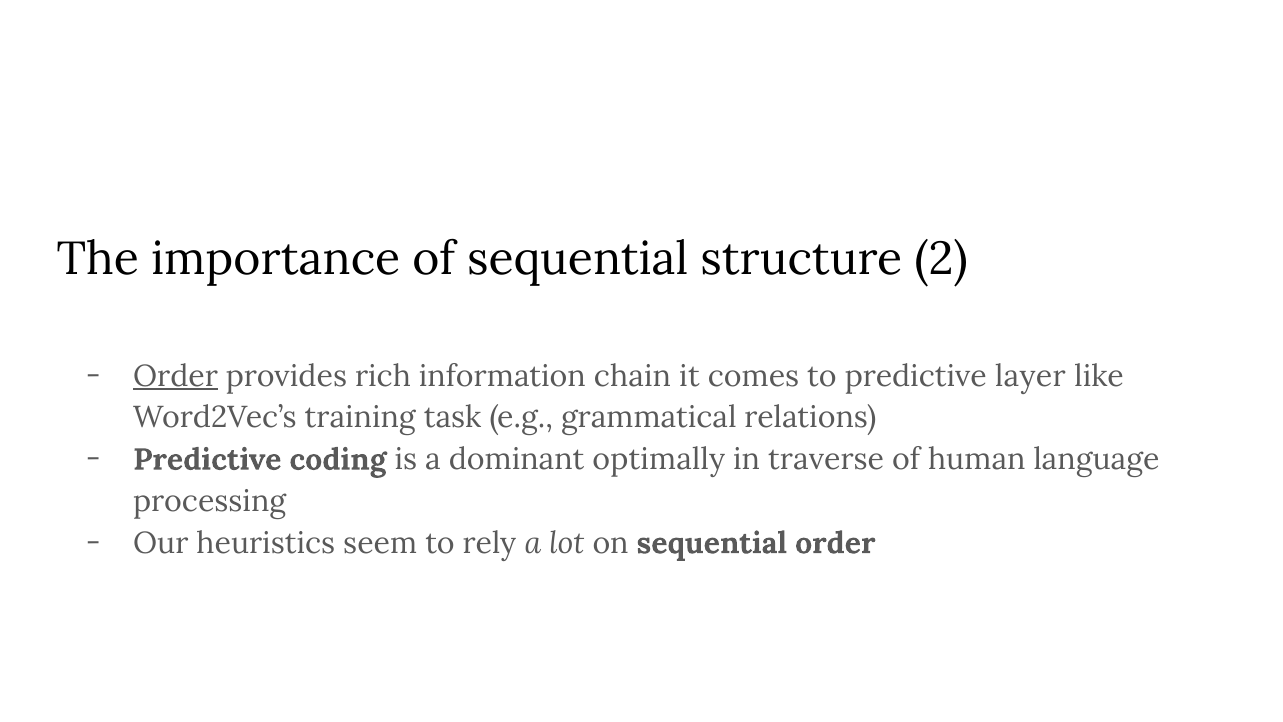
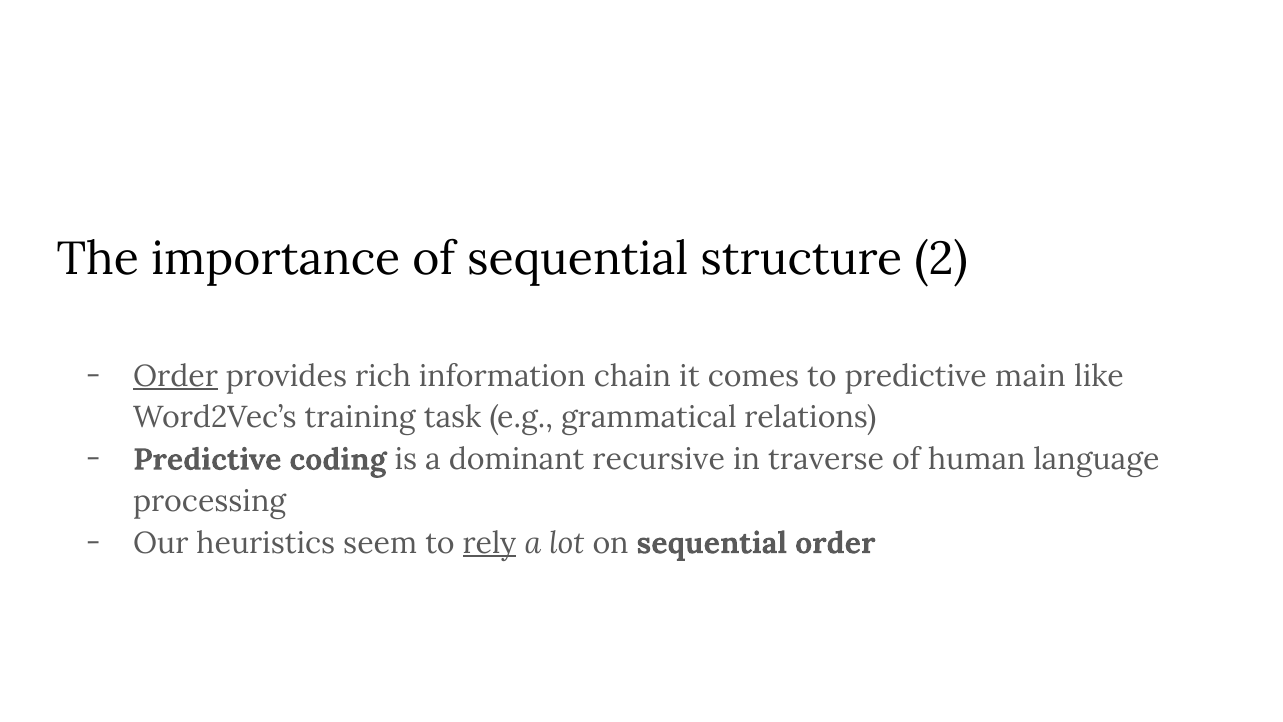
layer: layer -> main
optimally: optimally -> recursive
rely underline: none -> present
